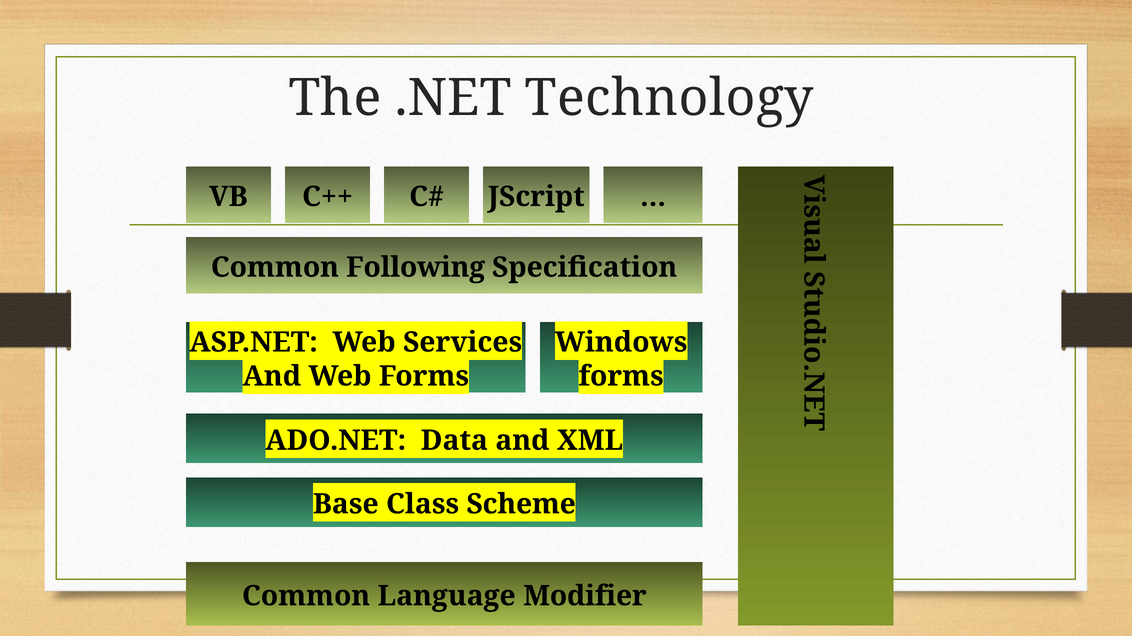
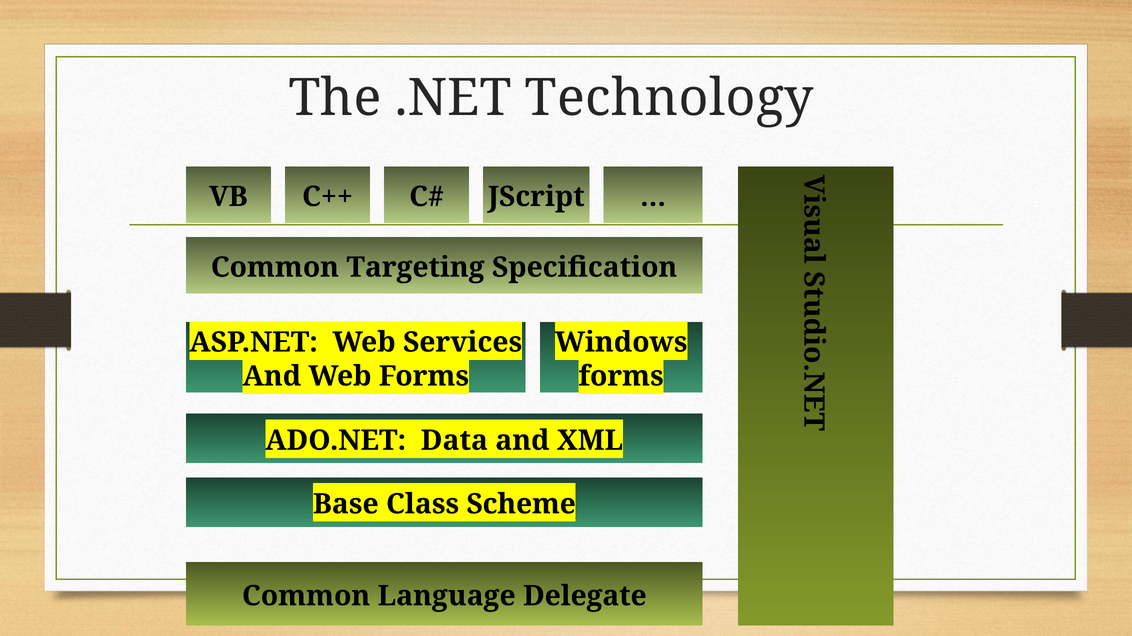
Following: Following -> Targeting
Modifier: Modifier -> Delegate
